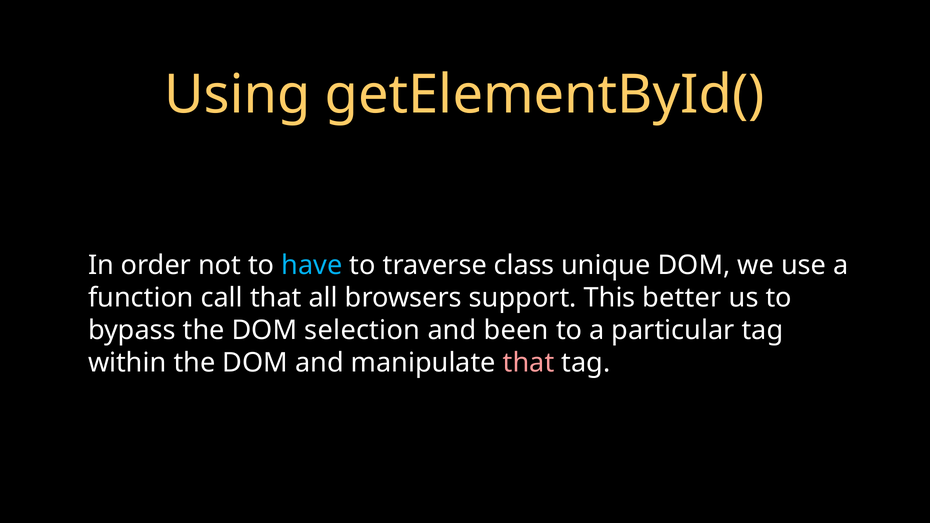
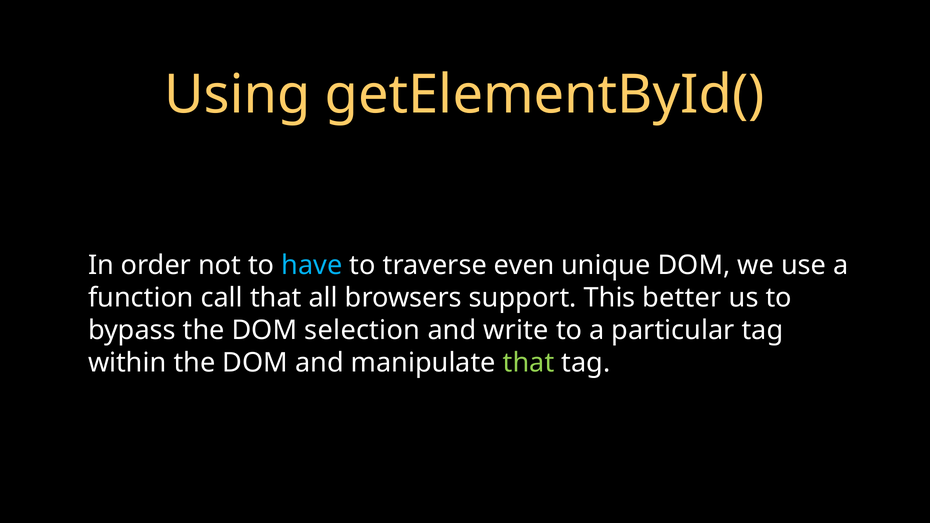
class: class -> even
been: been -> write
that at (529, 363) colour: pink -> light green
